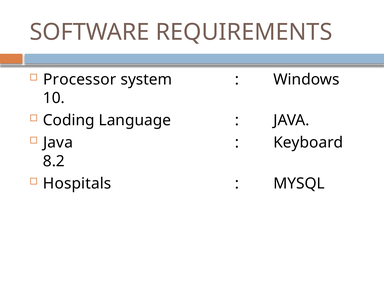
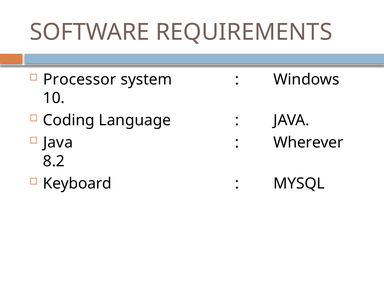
Keyboard: Keyboard -> Wherever
Hospitals: Hospitals -> Keyboard
